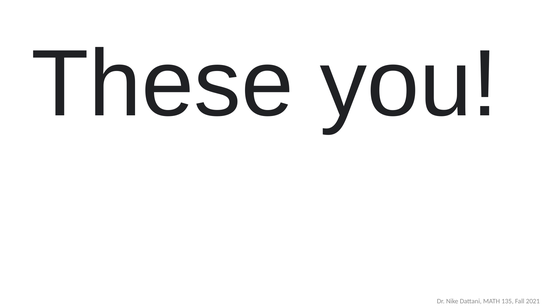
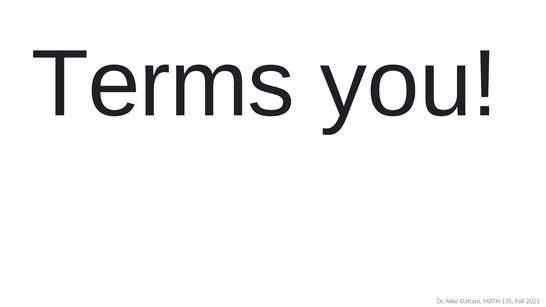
These: These -> Terms
